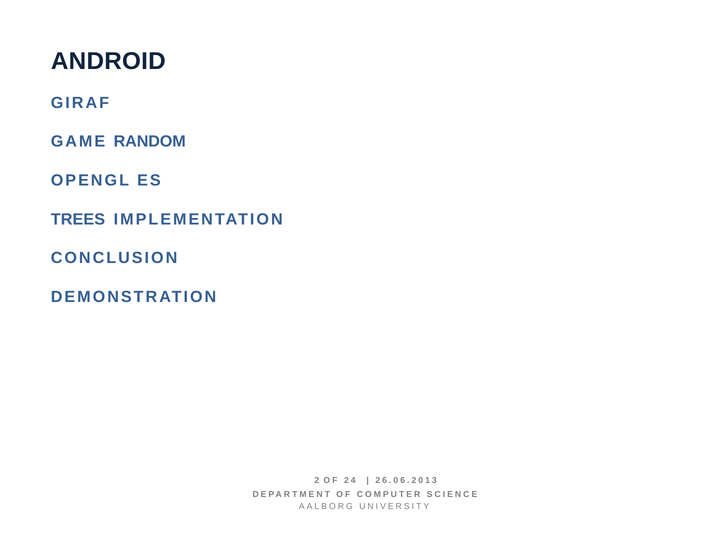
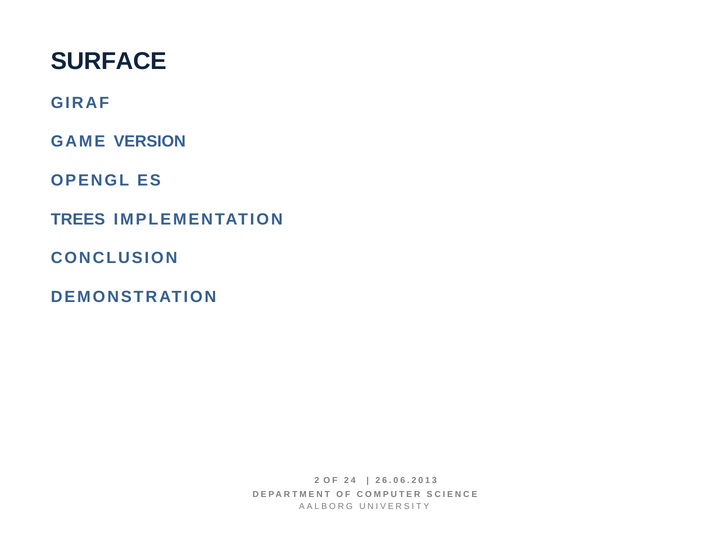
ANDROID: ANDROID -> SURFACE
RANDOM: RANDOM -> VERSION
